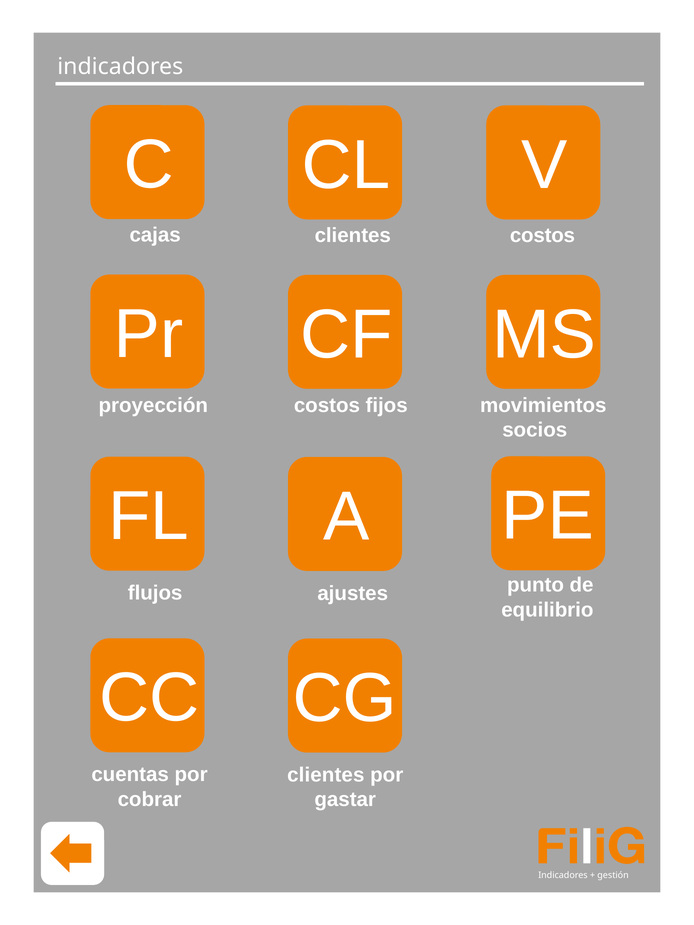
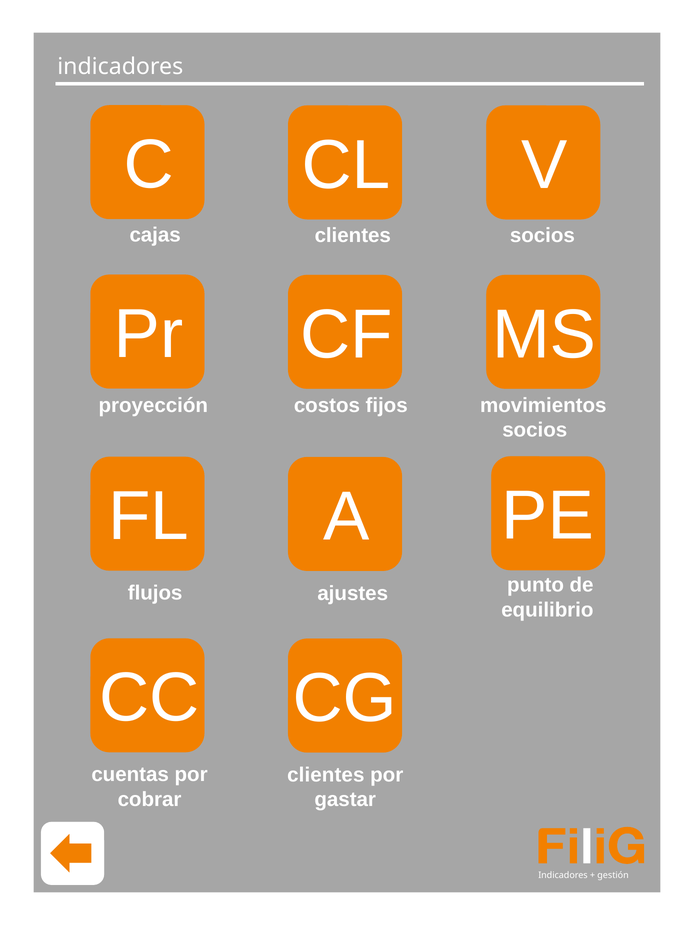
costos at (542, 235): costos -> socios
